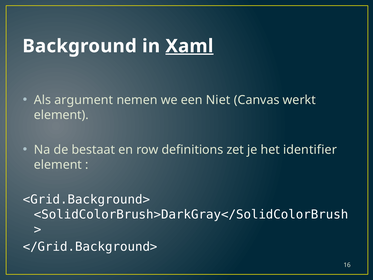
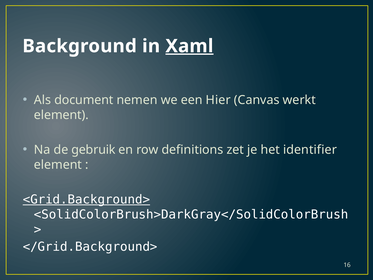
argument: argument -> document
Niet: Niet -> Hier
bestaat: bestaat -> gebruik
<Grid.Background> underline: none -> present
